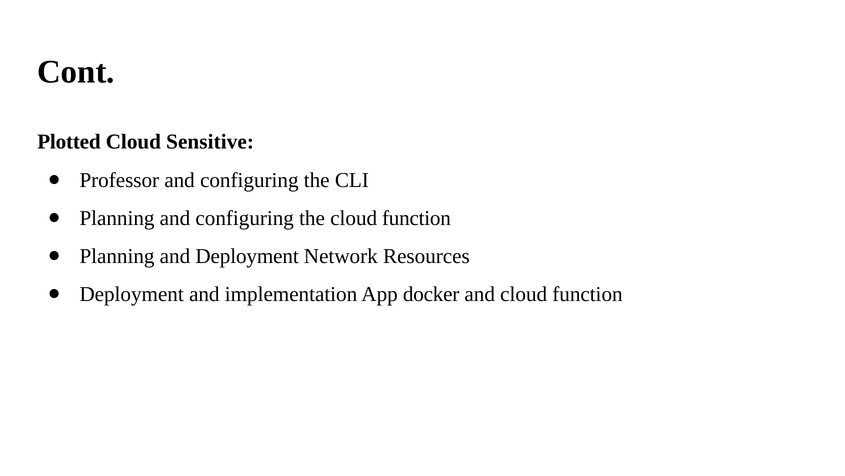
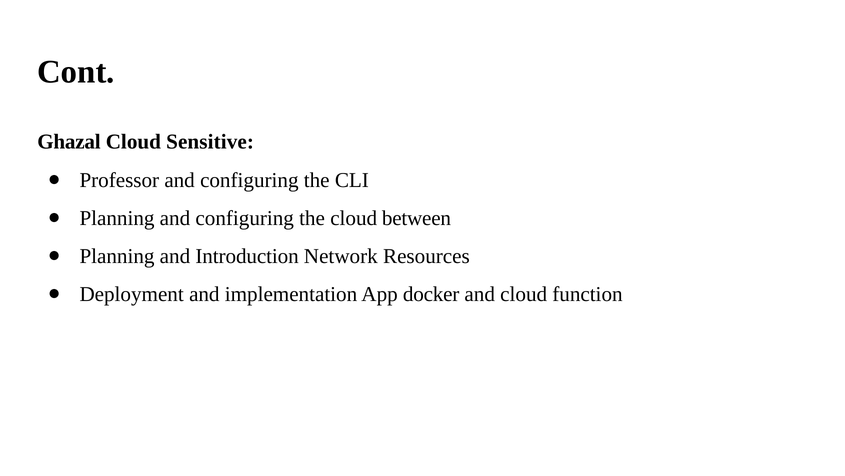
Plotted: Plotted -> Ghazal
the cloud function: function -> between
and Deployment: Deployment -> Introduction
